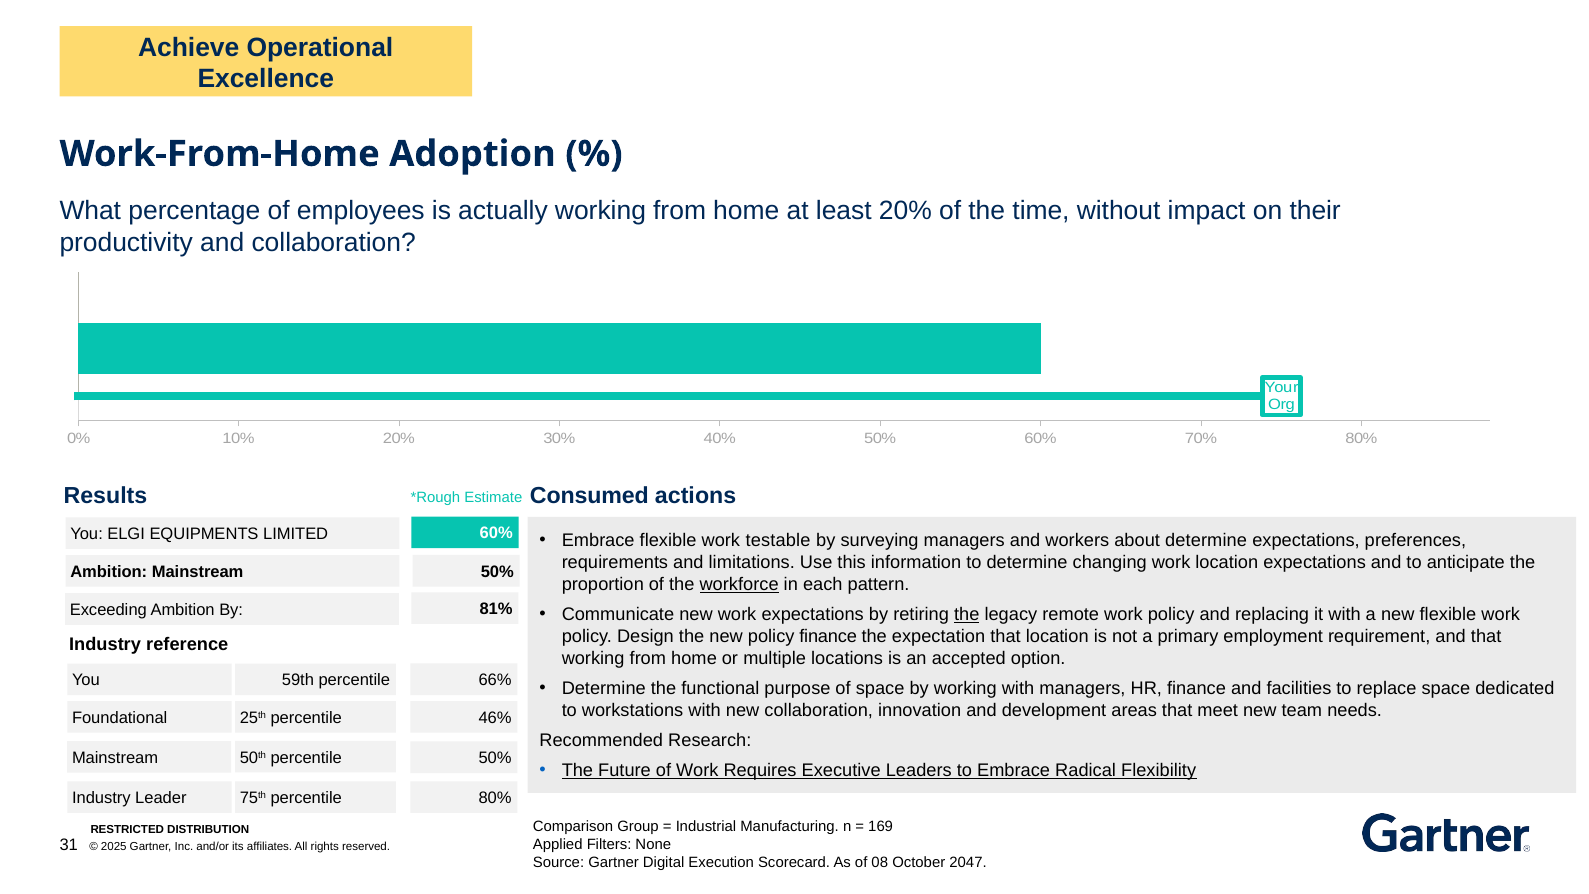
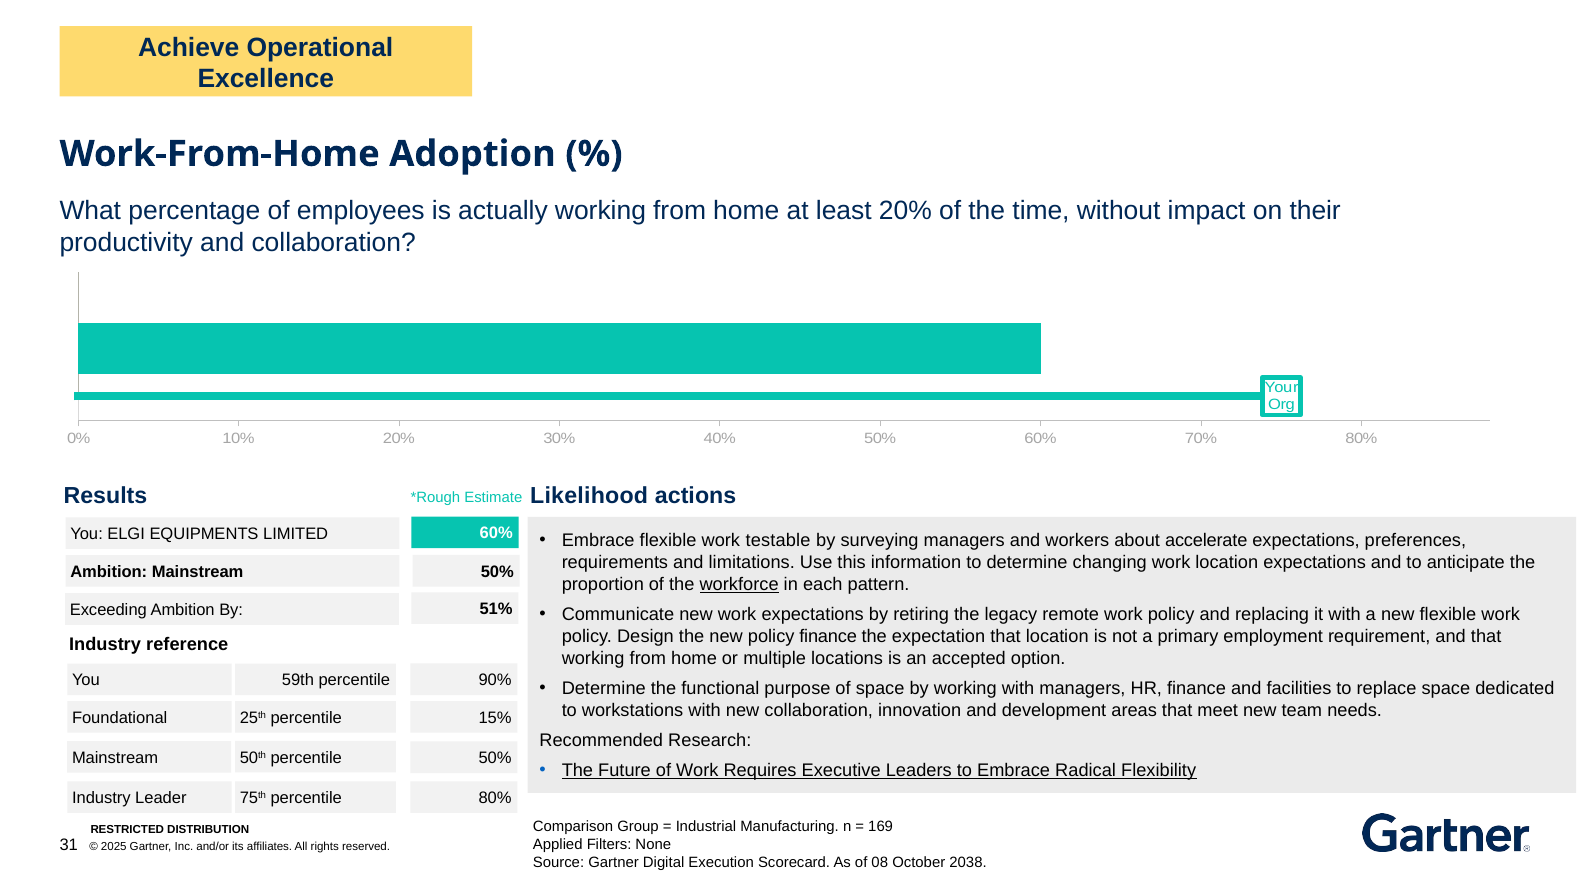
Consumed: Consumed -> Likelihood
about determine: determine -> accelerate
81%: 81% -> 51%
the at (967, 615) underline: present -> none
66%: 66% -> 90%
46%: 46% -> 15%
2047: 2047 -> 2038
